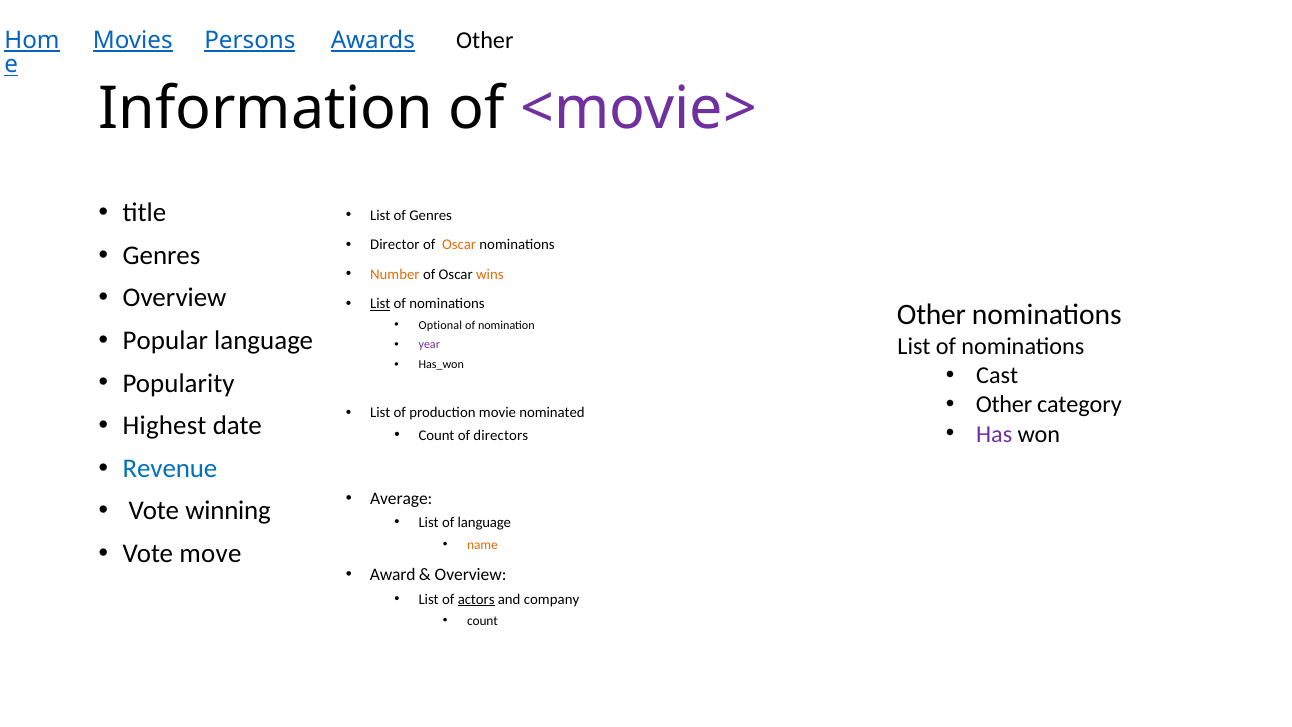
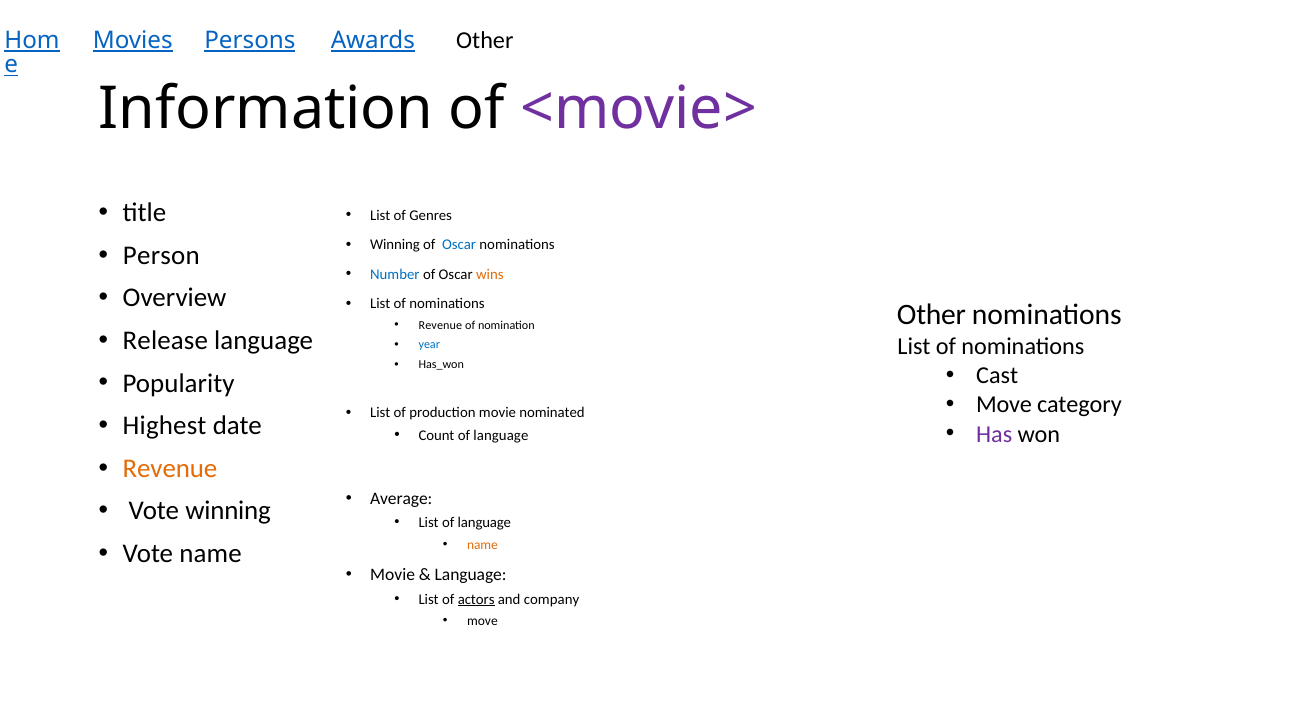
Director at (395, 245): Director -> Winning
Oscar at (459, 245) colour: orange -> blue
Genres at (162, 255): Genres -> Person
Number colour: orange -> blue
List at (380, 304) underline: present -> none
Optional at (440, 325): Optional -> Revenue
Popular: Popular -> Release
year colour: purple -> blue
Other at (1004, 405): Other -> Move
directors at (501, 435): directors -> language
Revenue at (170, 468) colour: blue -> orange
Vote move: move -> name
Award at (393, 575): Award -> Movie
Overview at (471, 575): Overview -> Language
count at (482, 621): count -> move
